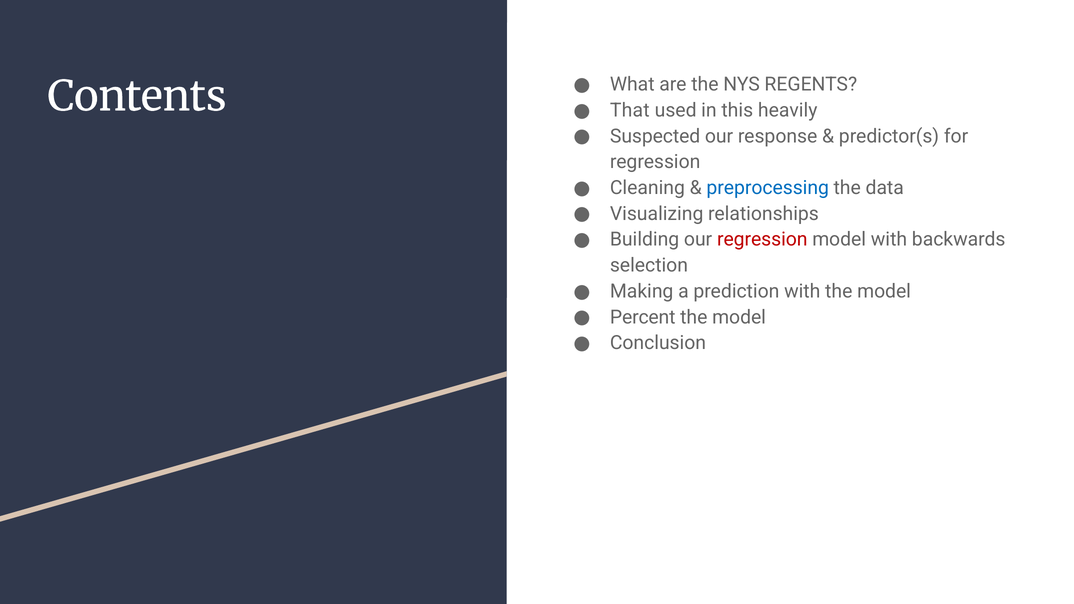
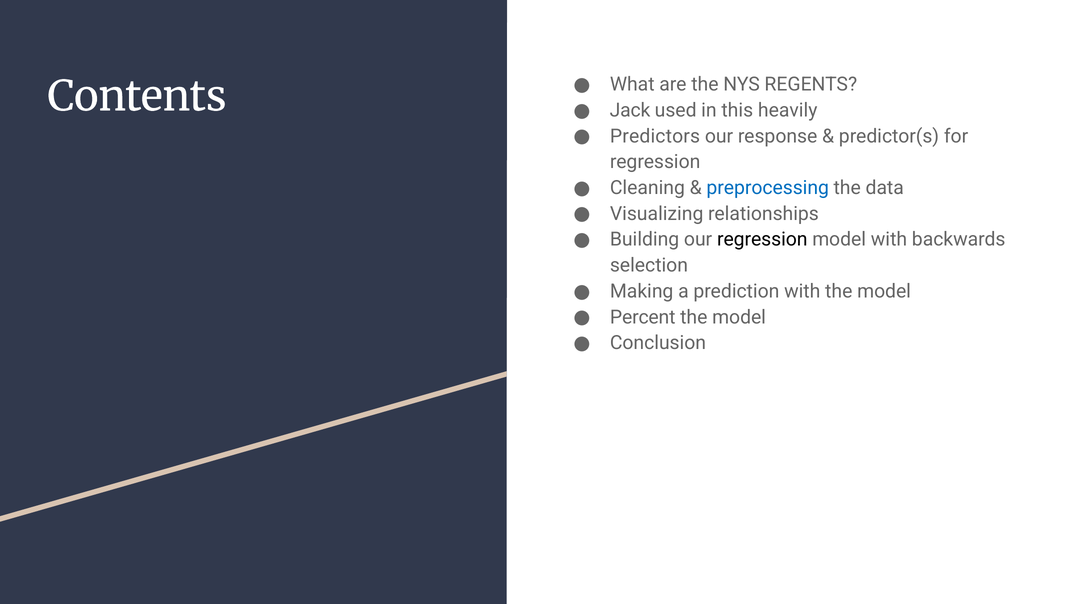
That: That -> Jack
Suspected: Suspected -> Predictors
regression at (762, 240) colour: red -> black
